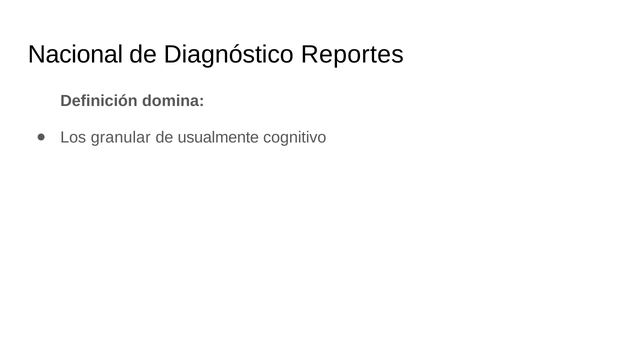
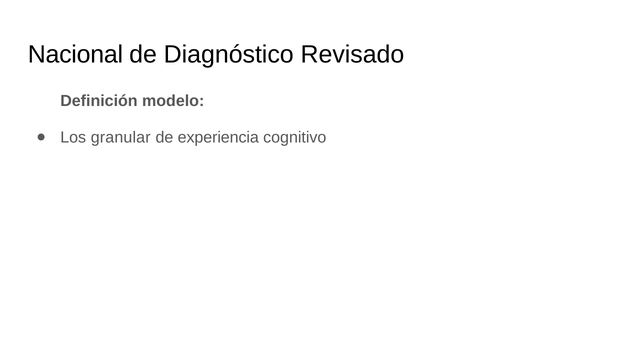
Reportes: Reportes -> Revisado
domina: domina -> modelo
usualmente: usualmente -> experiencia
